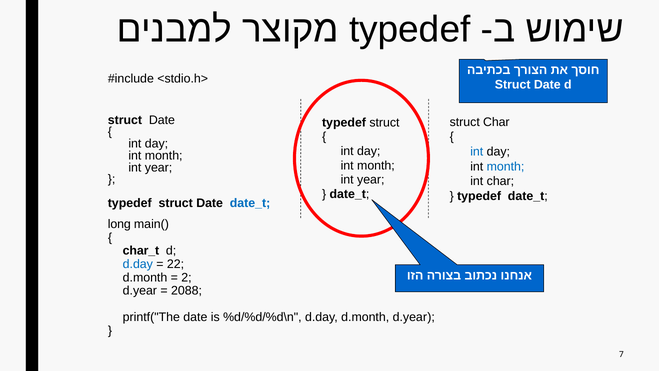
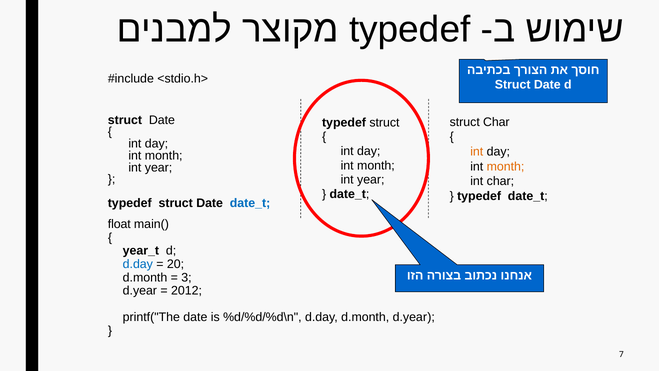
int at (477, 152) colour: blue -> orange
month at (506, 166) colour: blue -> orange
long: long -> float
char_t: char_t -> year_t
22: 22 -> 20
2: 2 -> 3
2088: 2088 -> 2012
